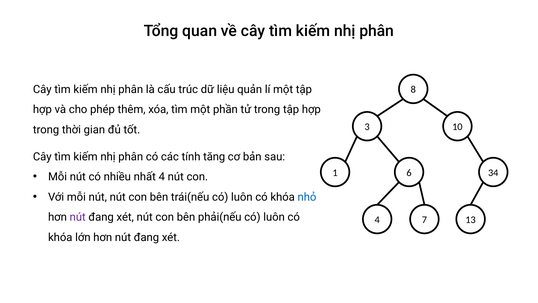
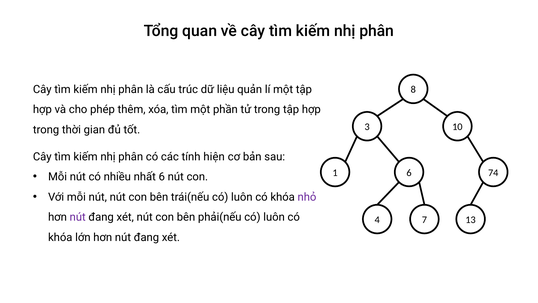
tăng: tăng -> hiện
34: 34 -> 74
nhất 4: 4 -> 6
nhỏ colour: blue -> purple
